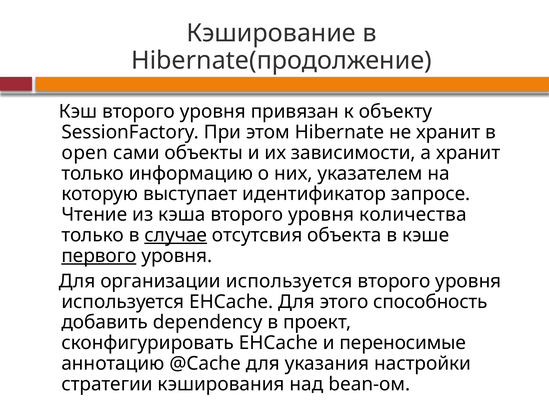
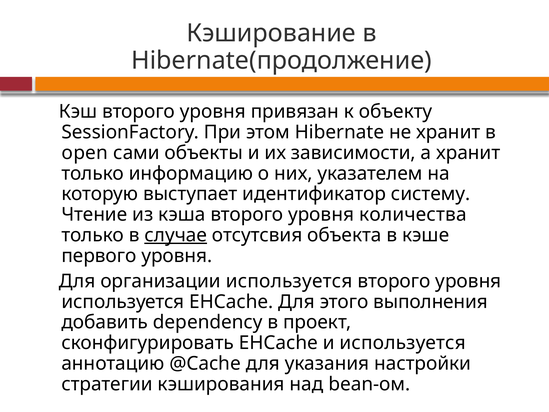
запросе: запросе -> систему
первого underline: present -> none
способность: способность -> выполнения
и переносимые: переносимые -> используется
